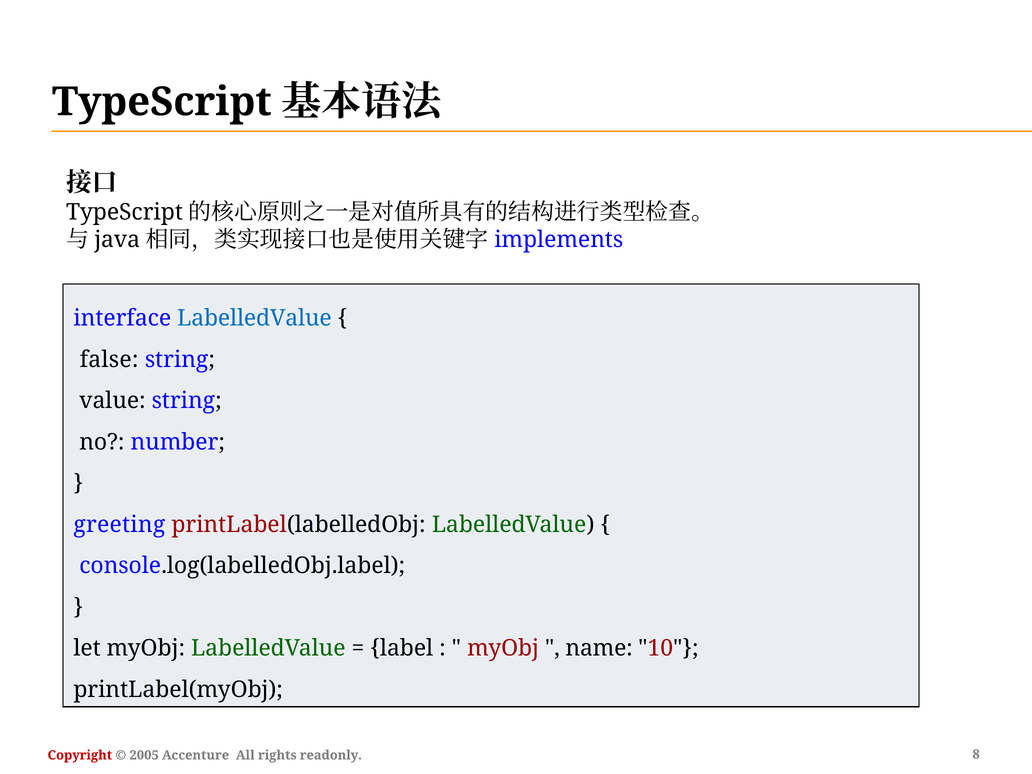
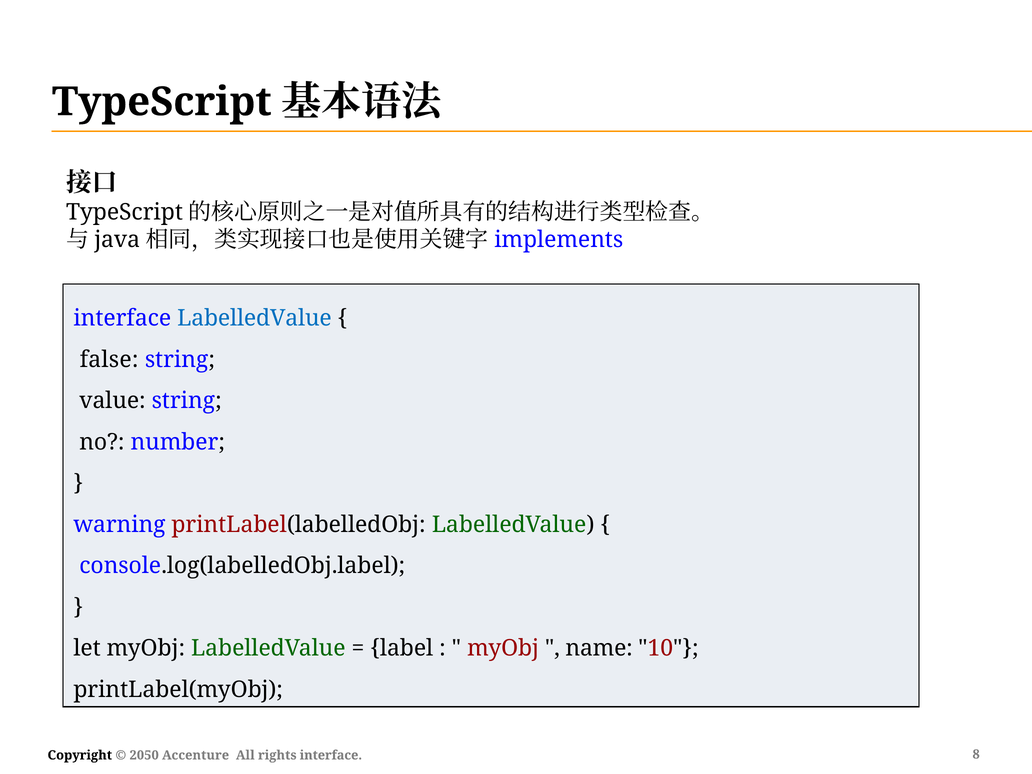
greeting: greeting -> warning
Copyright colour: red -> black
2005: 2005 -> 2050
rights readonly: readonly -> interface
